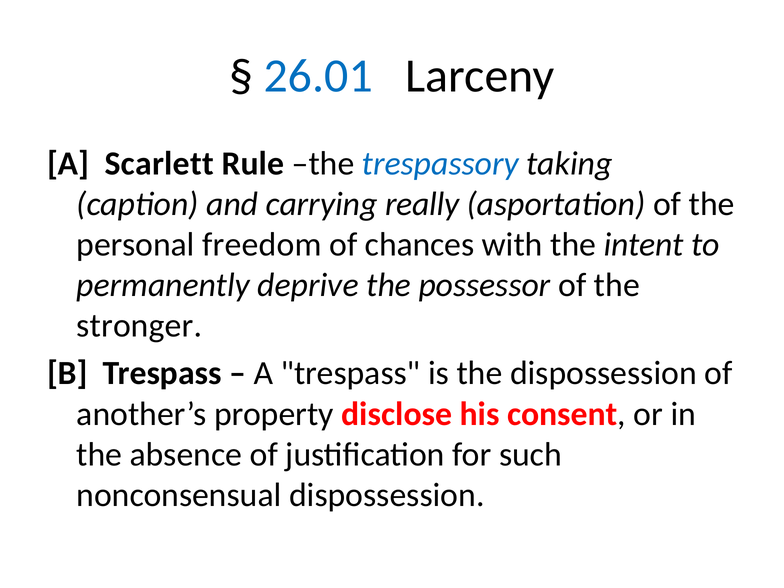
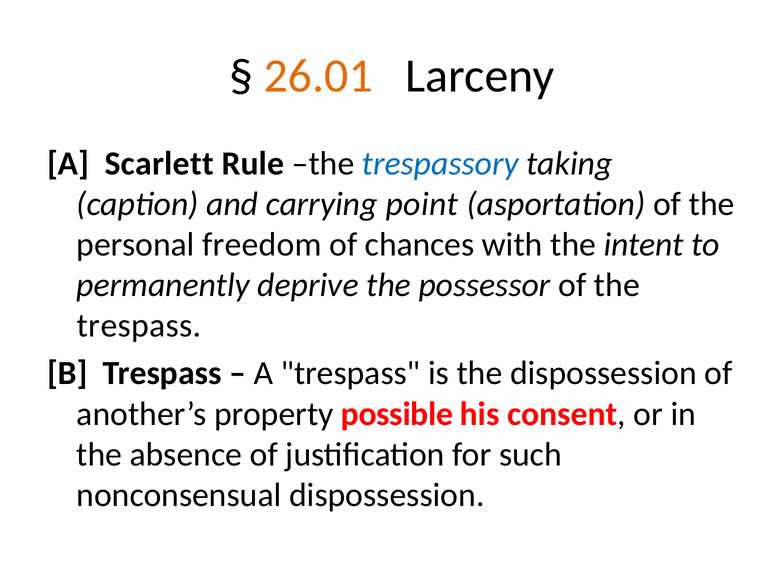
26.01 colour: blue -> orange
really: really -> point
stronger at (139, 326): stronger -> trespass
disclose: disclose -> possible
